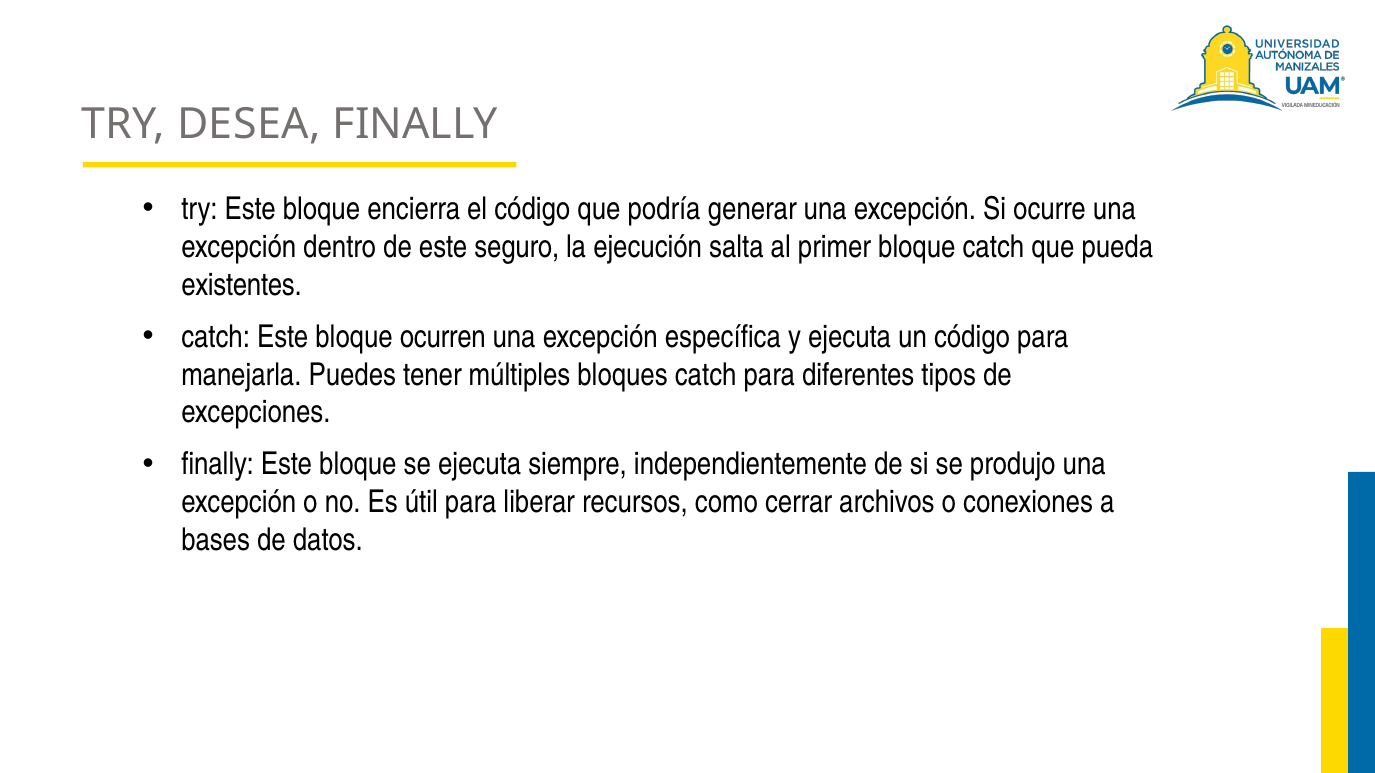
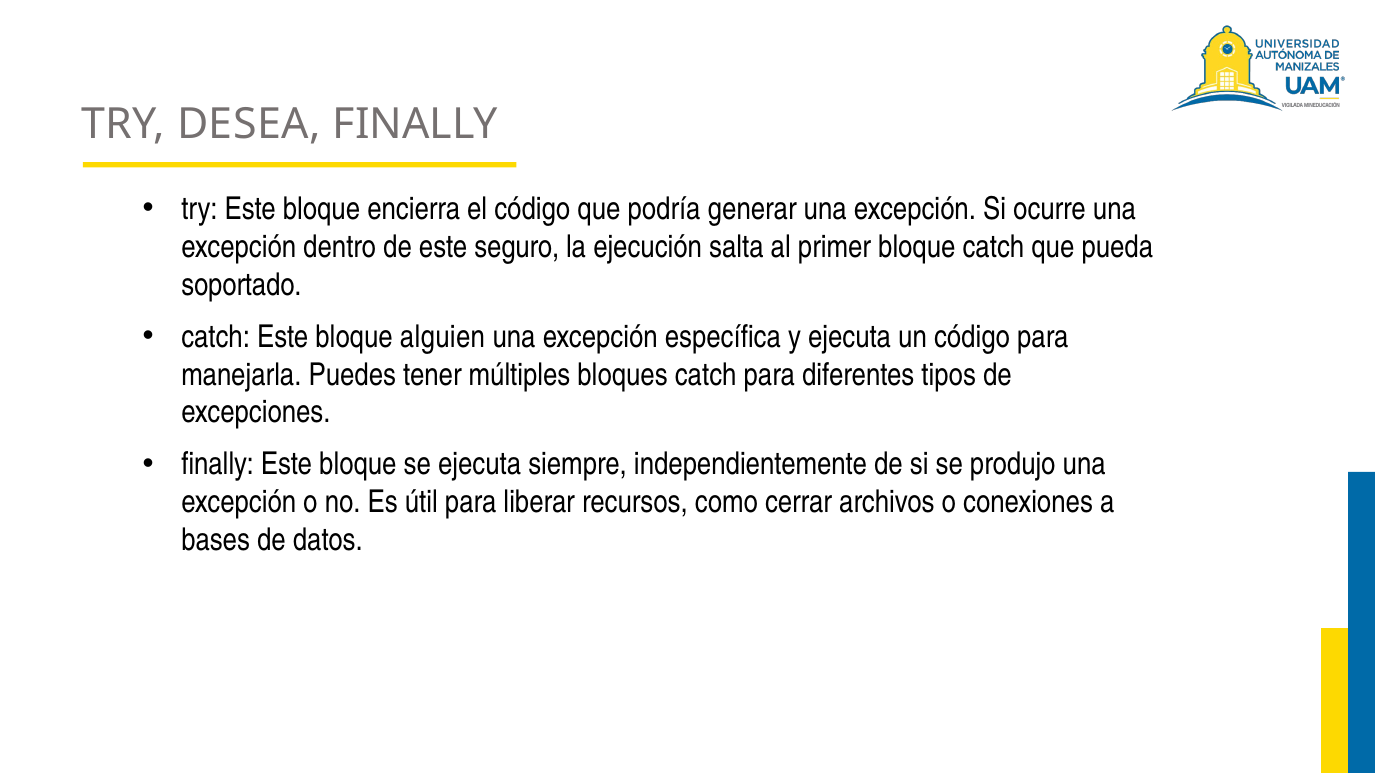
existentes: existentes -> soportado
ocurren: ocurren -> alguien
